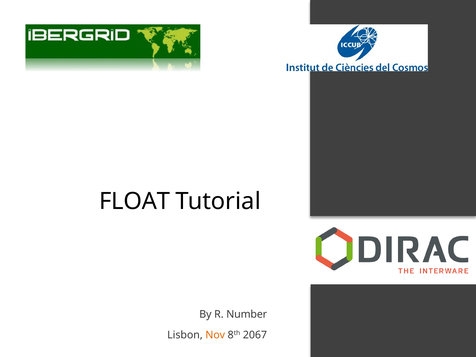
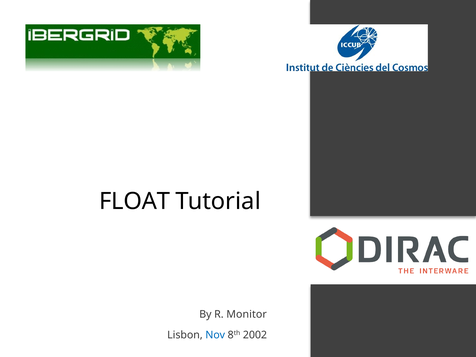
Number: Number -> Monitor
Nov colour: orange -> blue
2067: 2067 -> 2002
